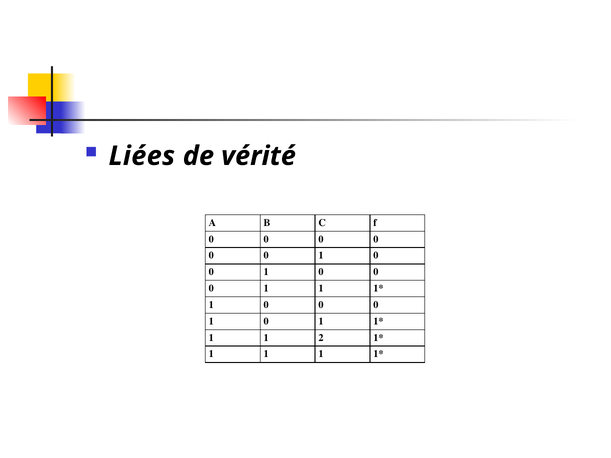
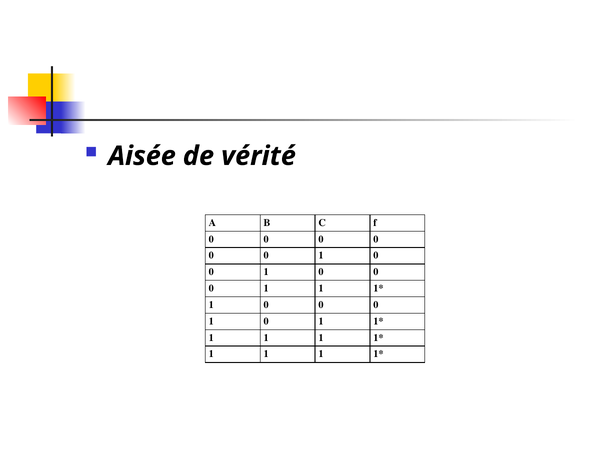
Liées: Liées -> Aisée
2 at (321, 338): 2 -> 1
